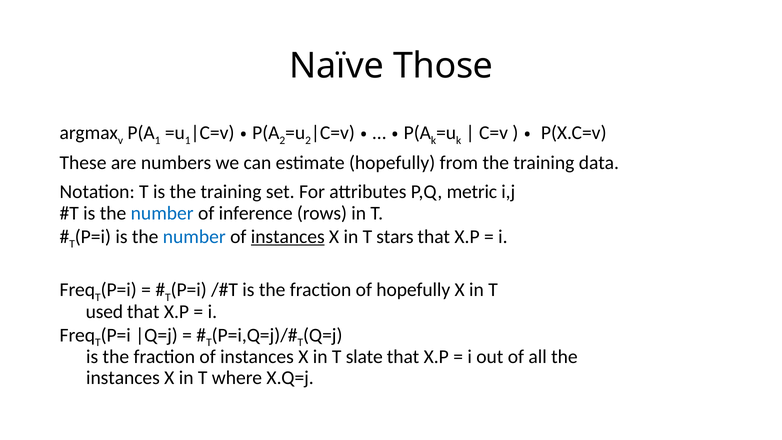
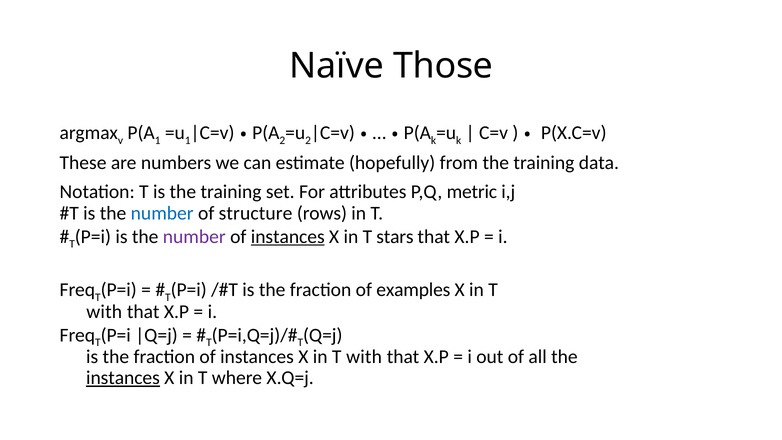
inference: inference -> structure
number at (194, 237) colour: blue -> purple
of hopefully: hopefully -> examples
used at (104, 312): used -> with
slate at (364, 357): slate -> with
instances at (123, 378) underline: none -> present
